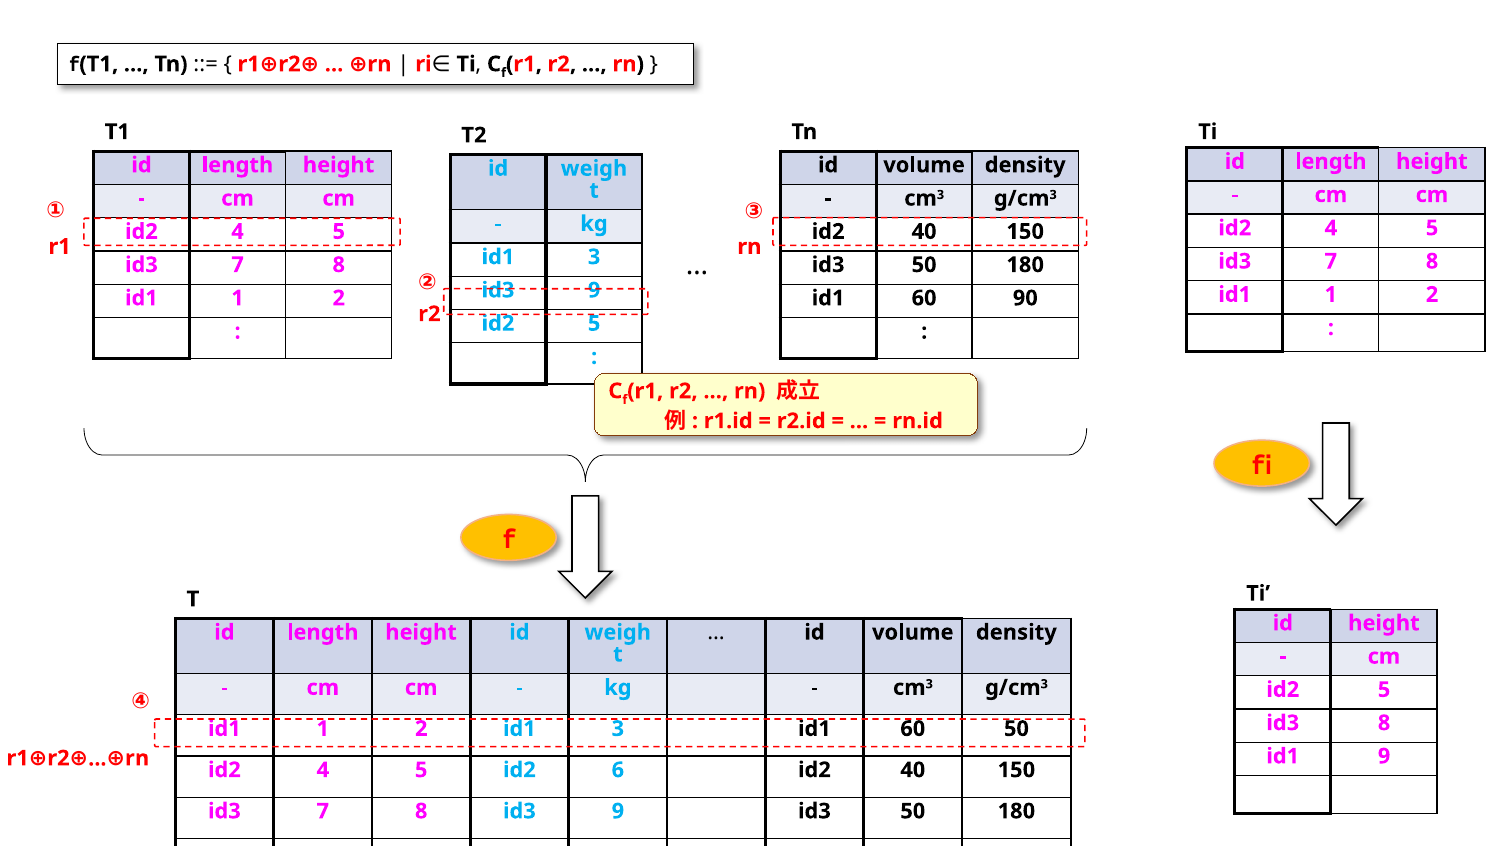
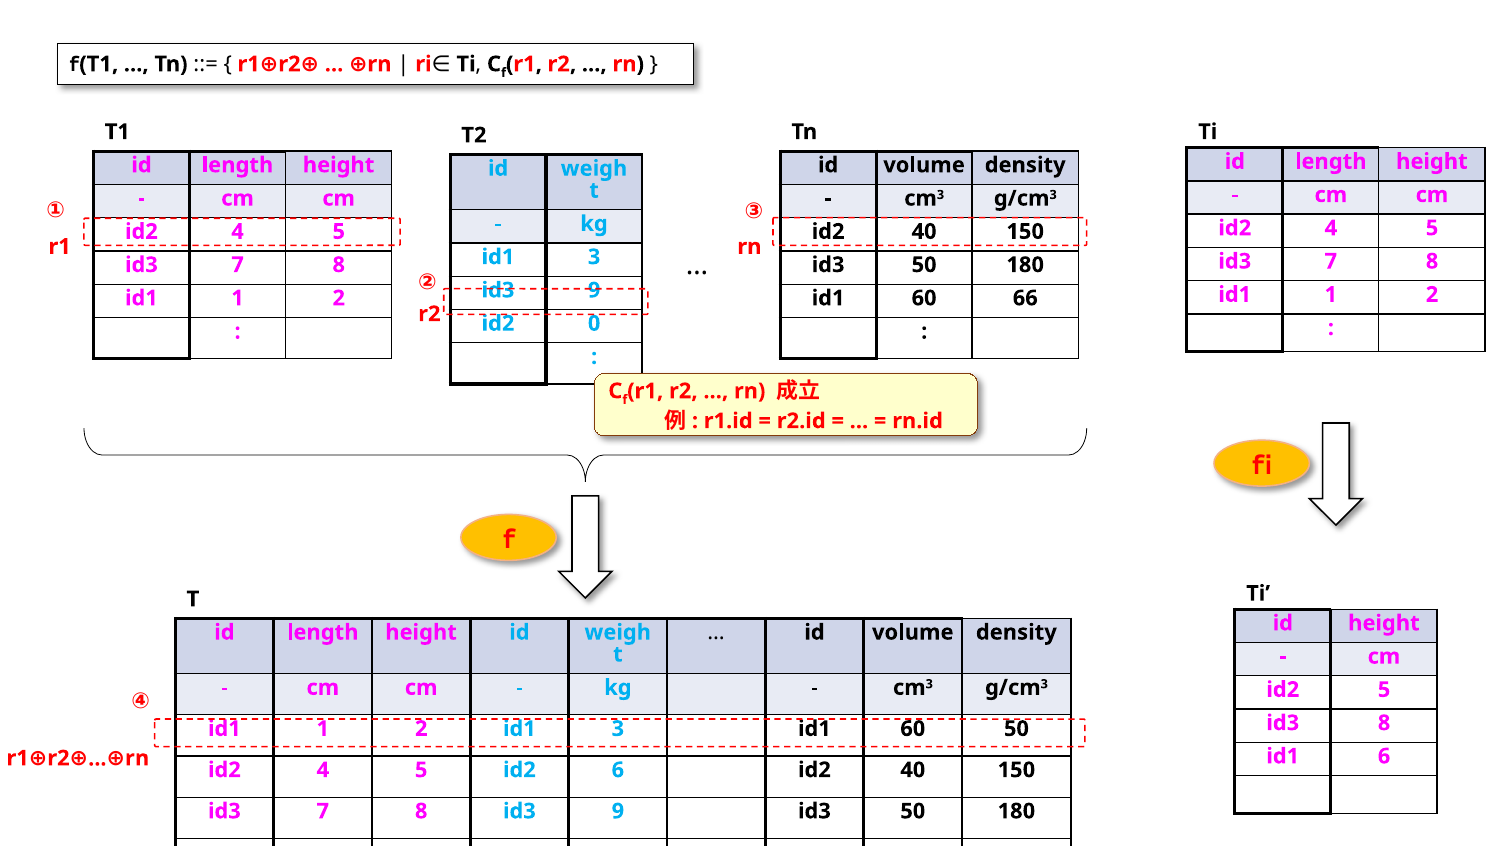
90: 90 -> 66
5 at (594, 324): 5 -> 0
id1 9: 9 -> 6
